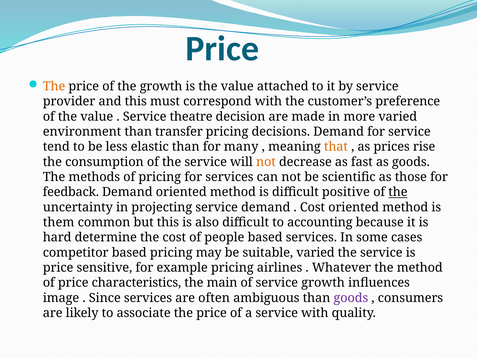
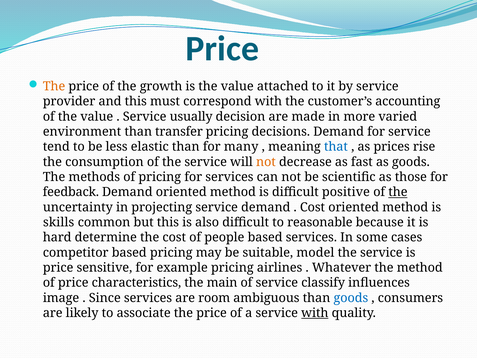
preference: preference -> accounting
theatre: theatre -> usually
that colour: orange -> blue
them: them -> skills
accounting: accounting -> reasonable
suitable varied: varied -> model
service growth: growth -> classify
often: often -> room
goods at (351, 298) colour: purple -> blue
with at (315, 313) underline: none -> present
